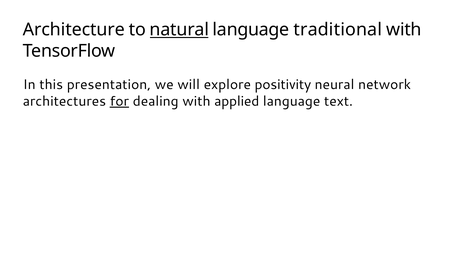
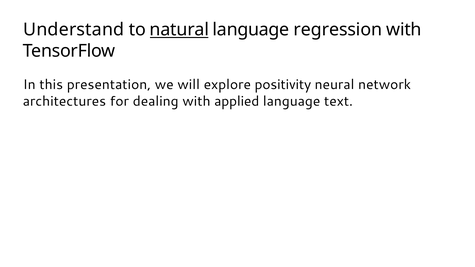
Architecture: Architecture -> Understand
traditional: traditional -> regression
for underline: present -> none
